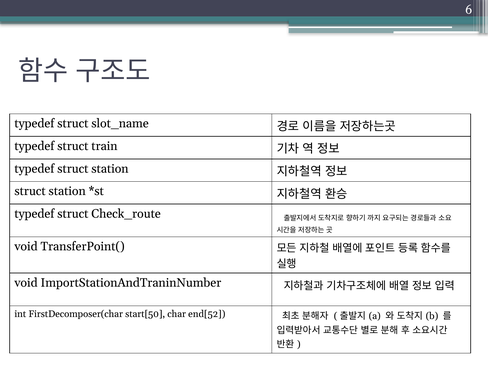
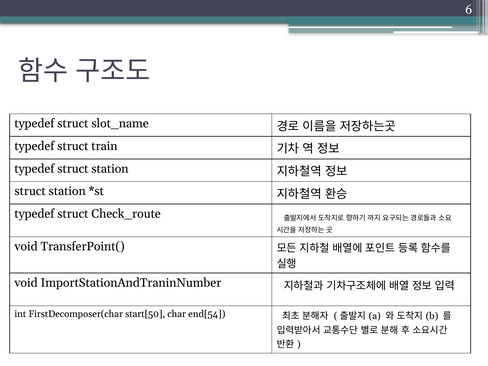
end[52: end[52 -> end[54
